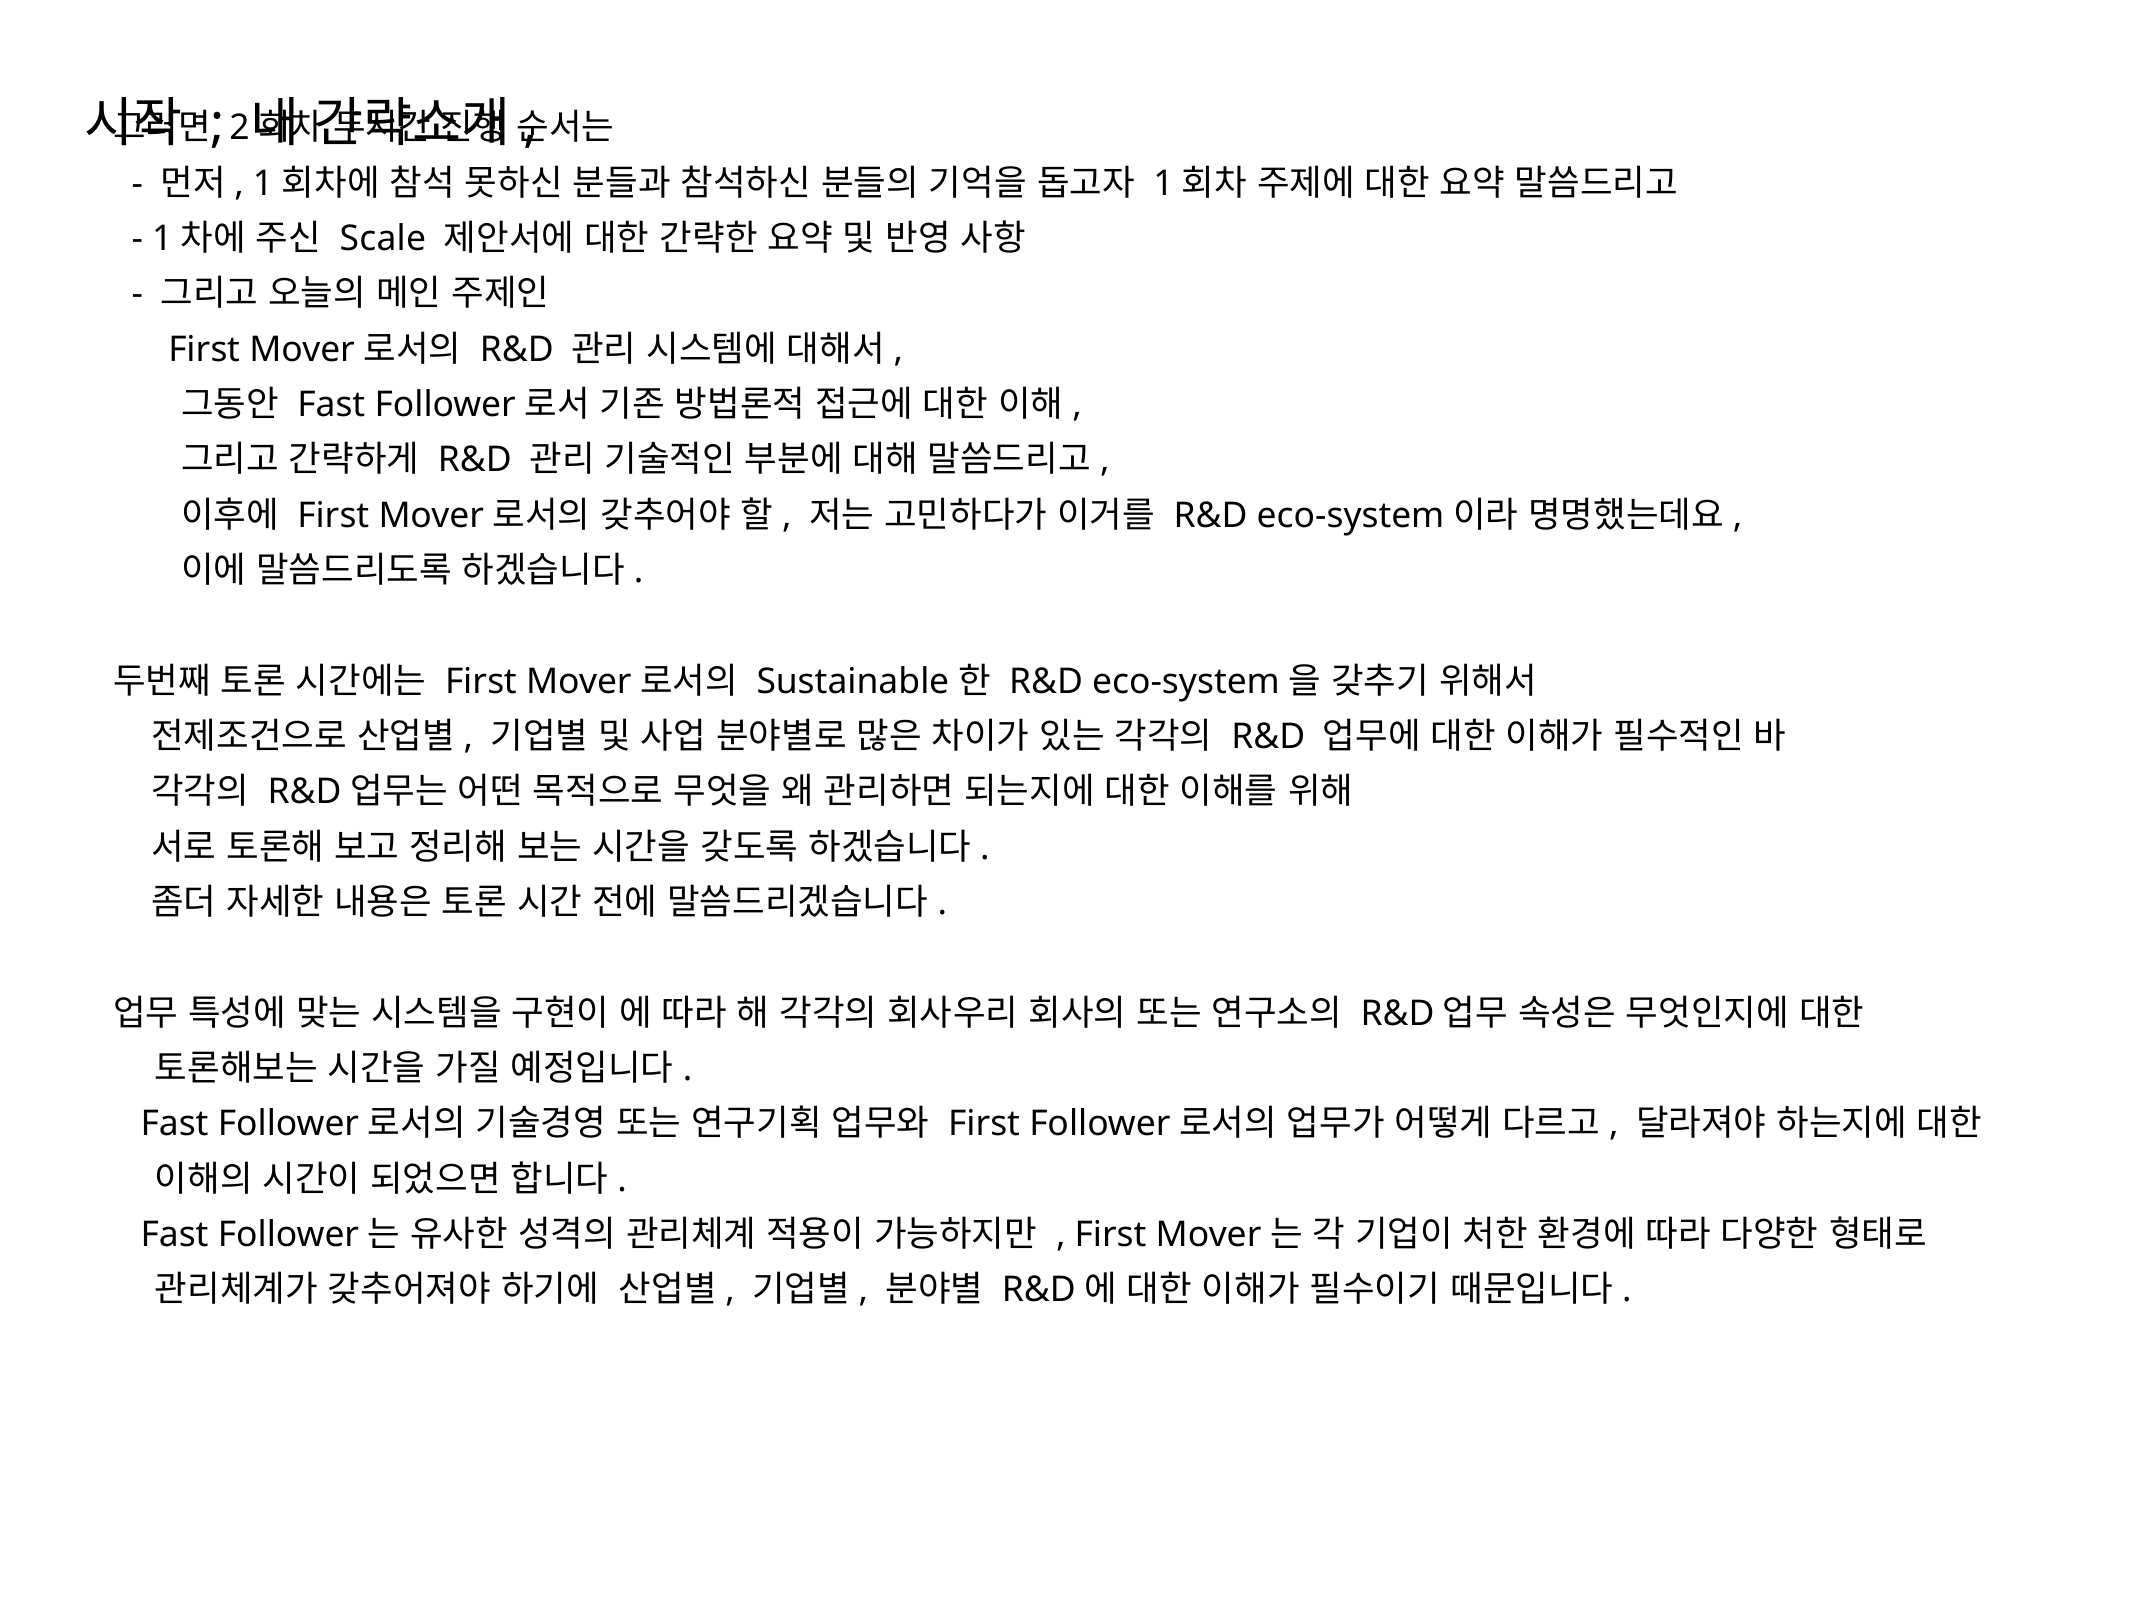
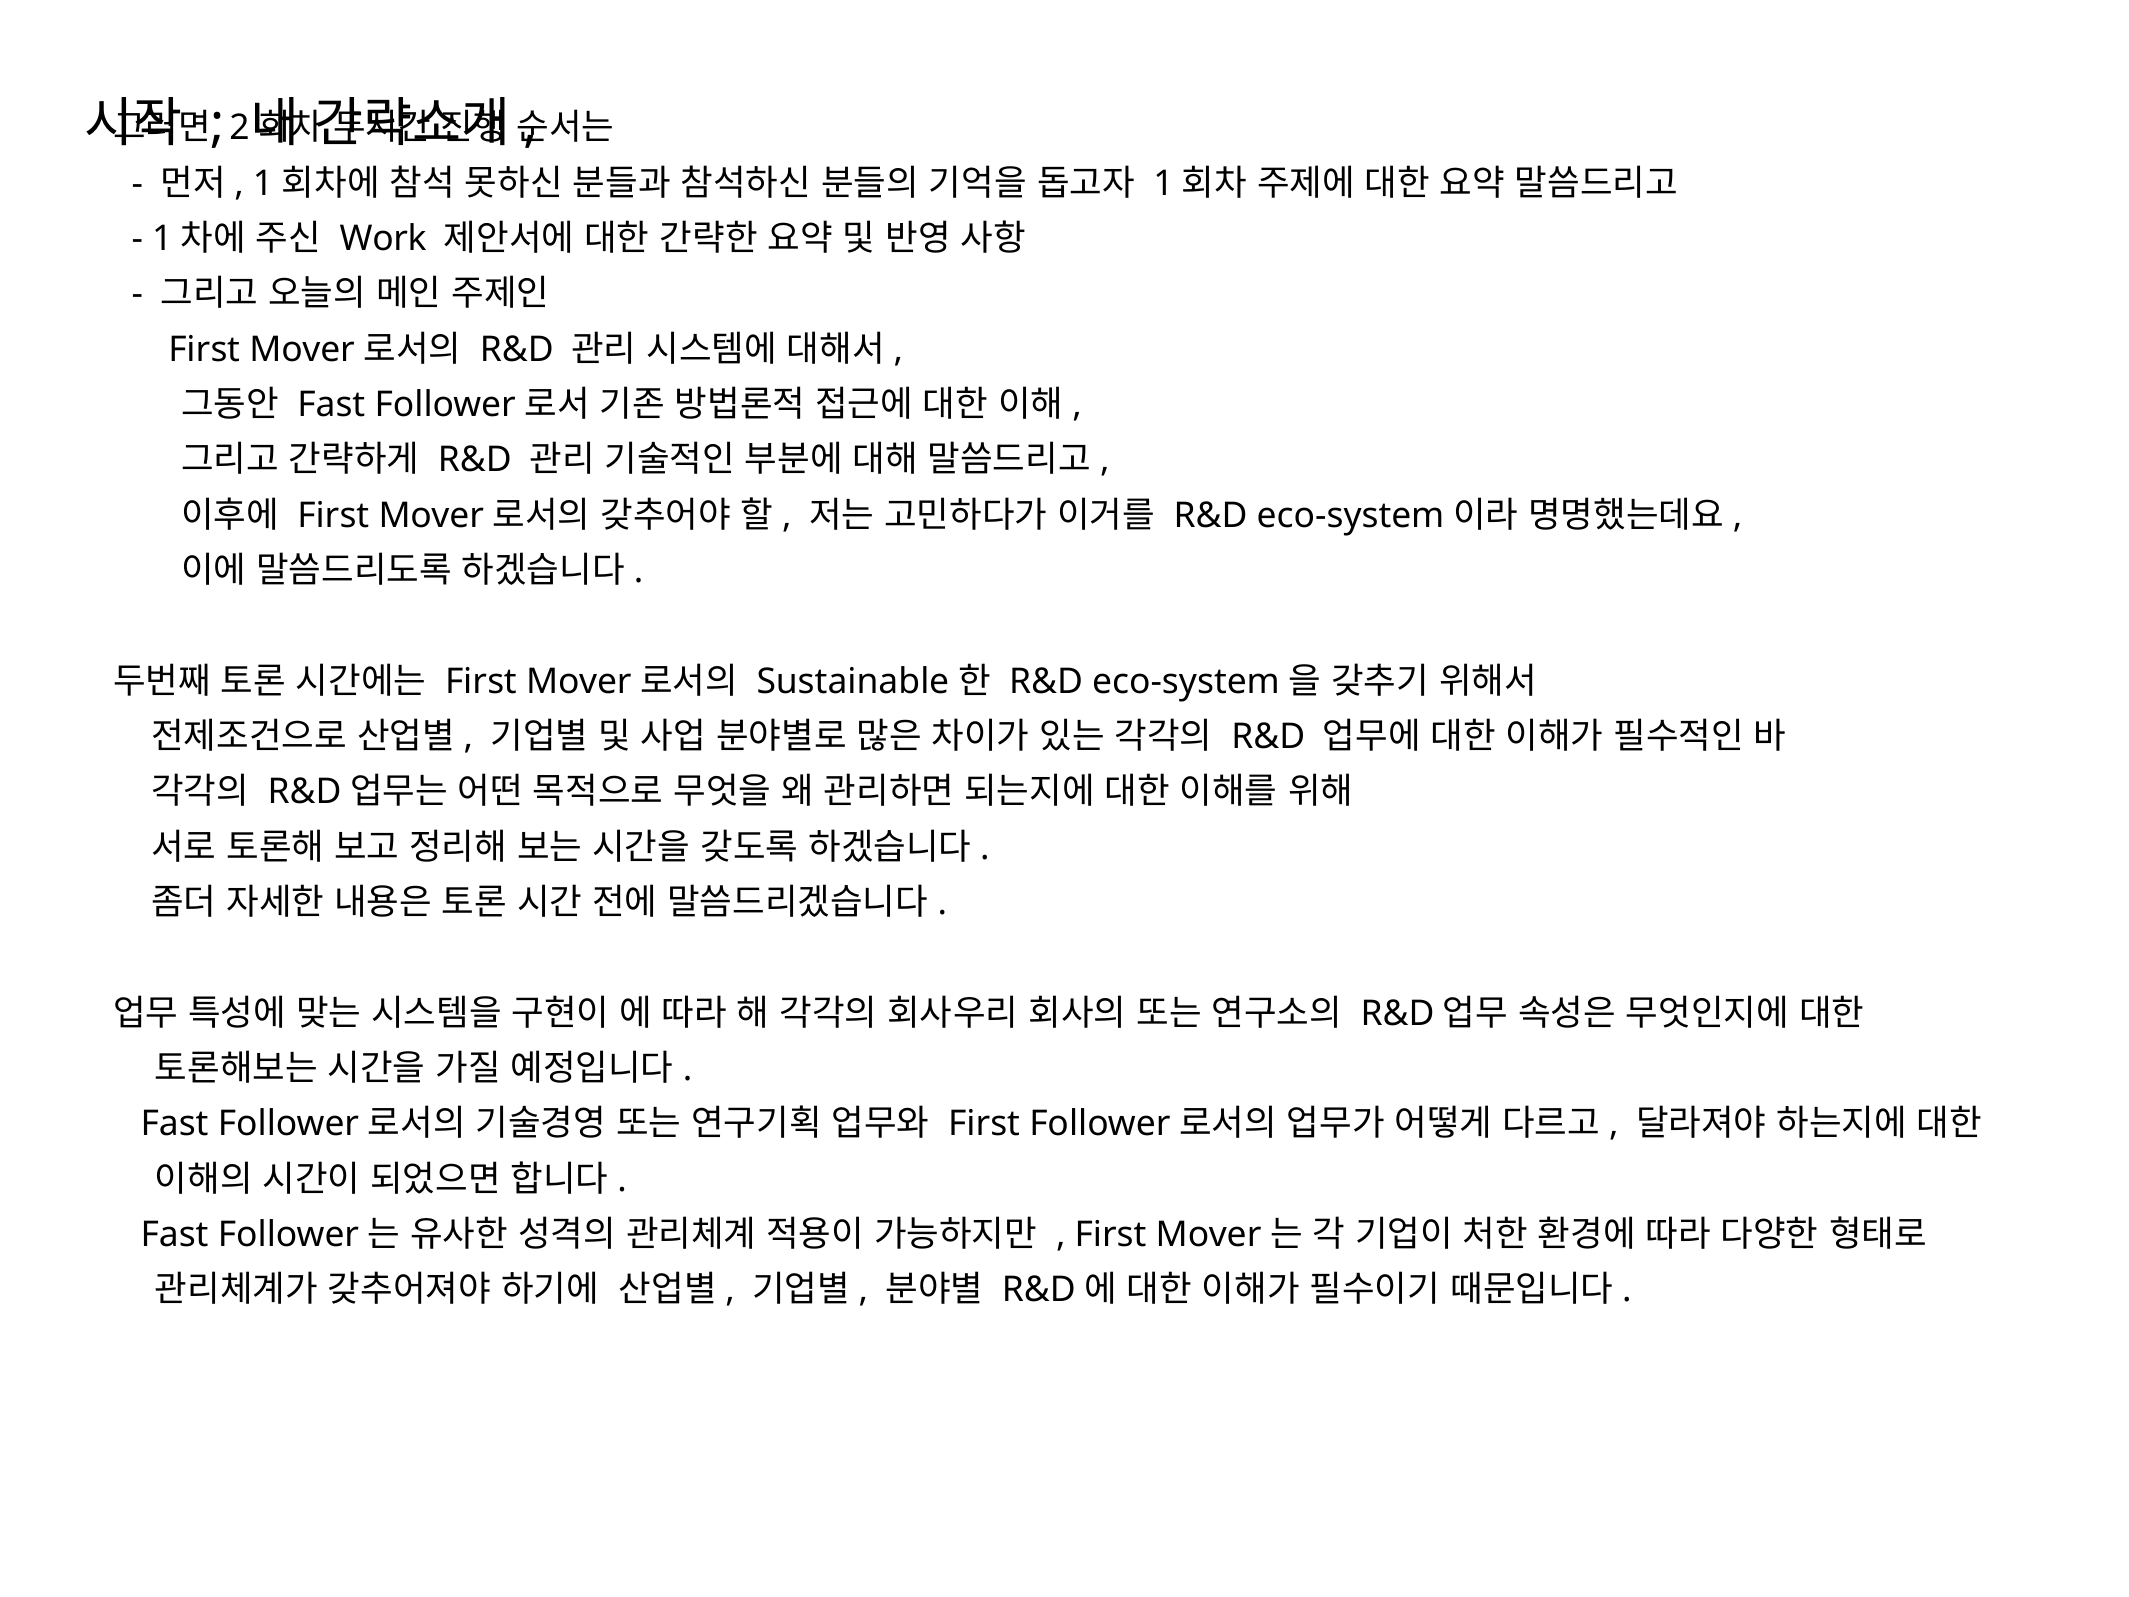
Scale: Scale -> Work
